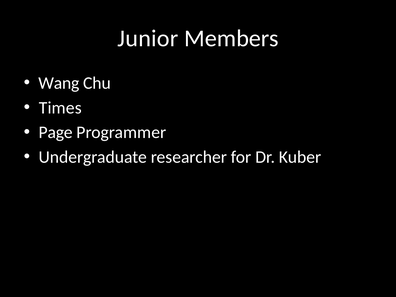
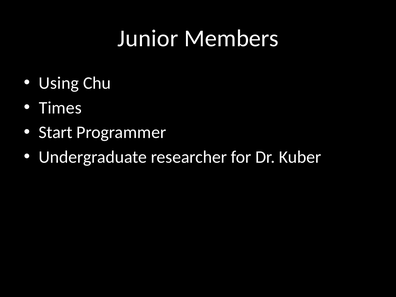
Wang: Wang -> Using
Page: Page -> Start
